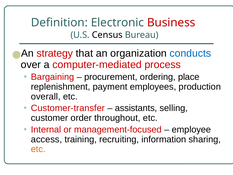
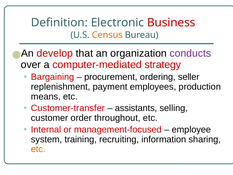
Census colour: black -> orange
strategy: strategy -> develop
conducts colour: blue -> purple
process: process -> strategy
place: place -> seller
overall: overall -> means
access: access -> system
